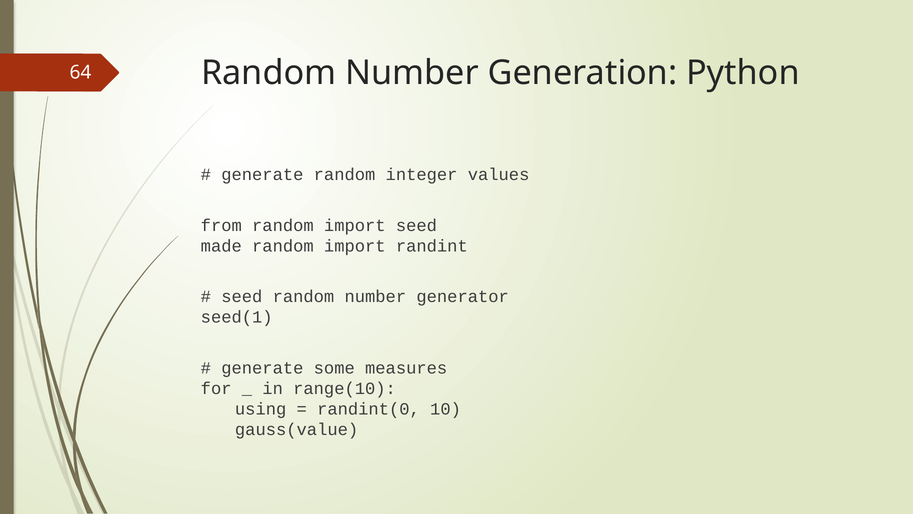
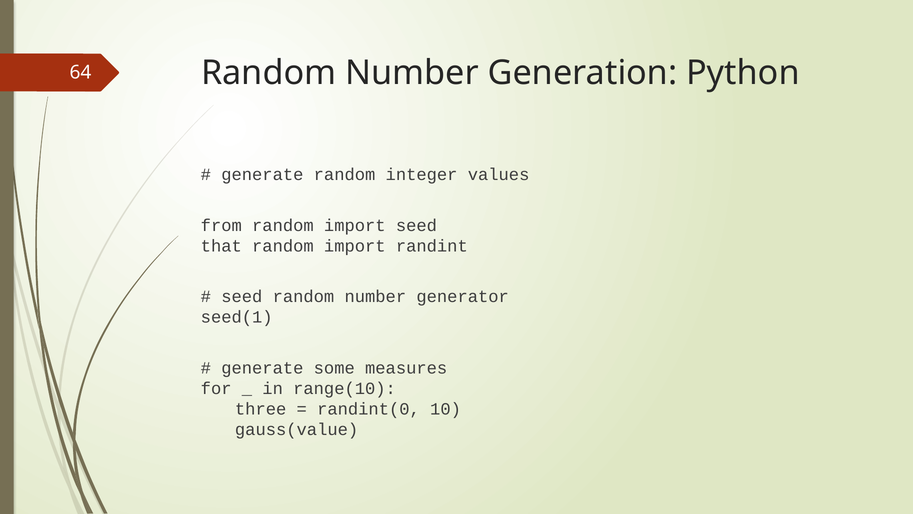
made: made -> that
using: using -> three
